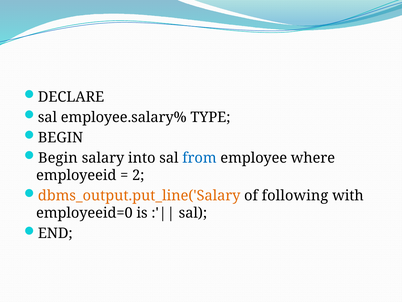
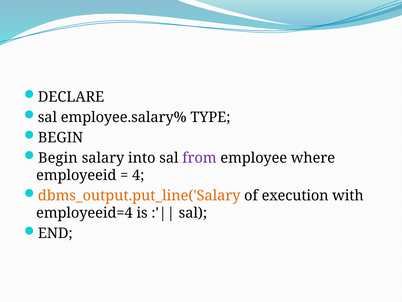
from colour: blue -> purple
2: 2 -> 4
following: following -> execution
employeeid=0: employeeid=0 -> employeeid=4
